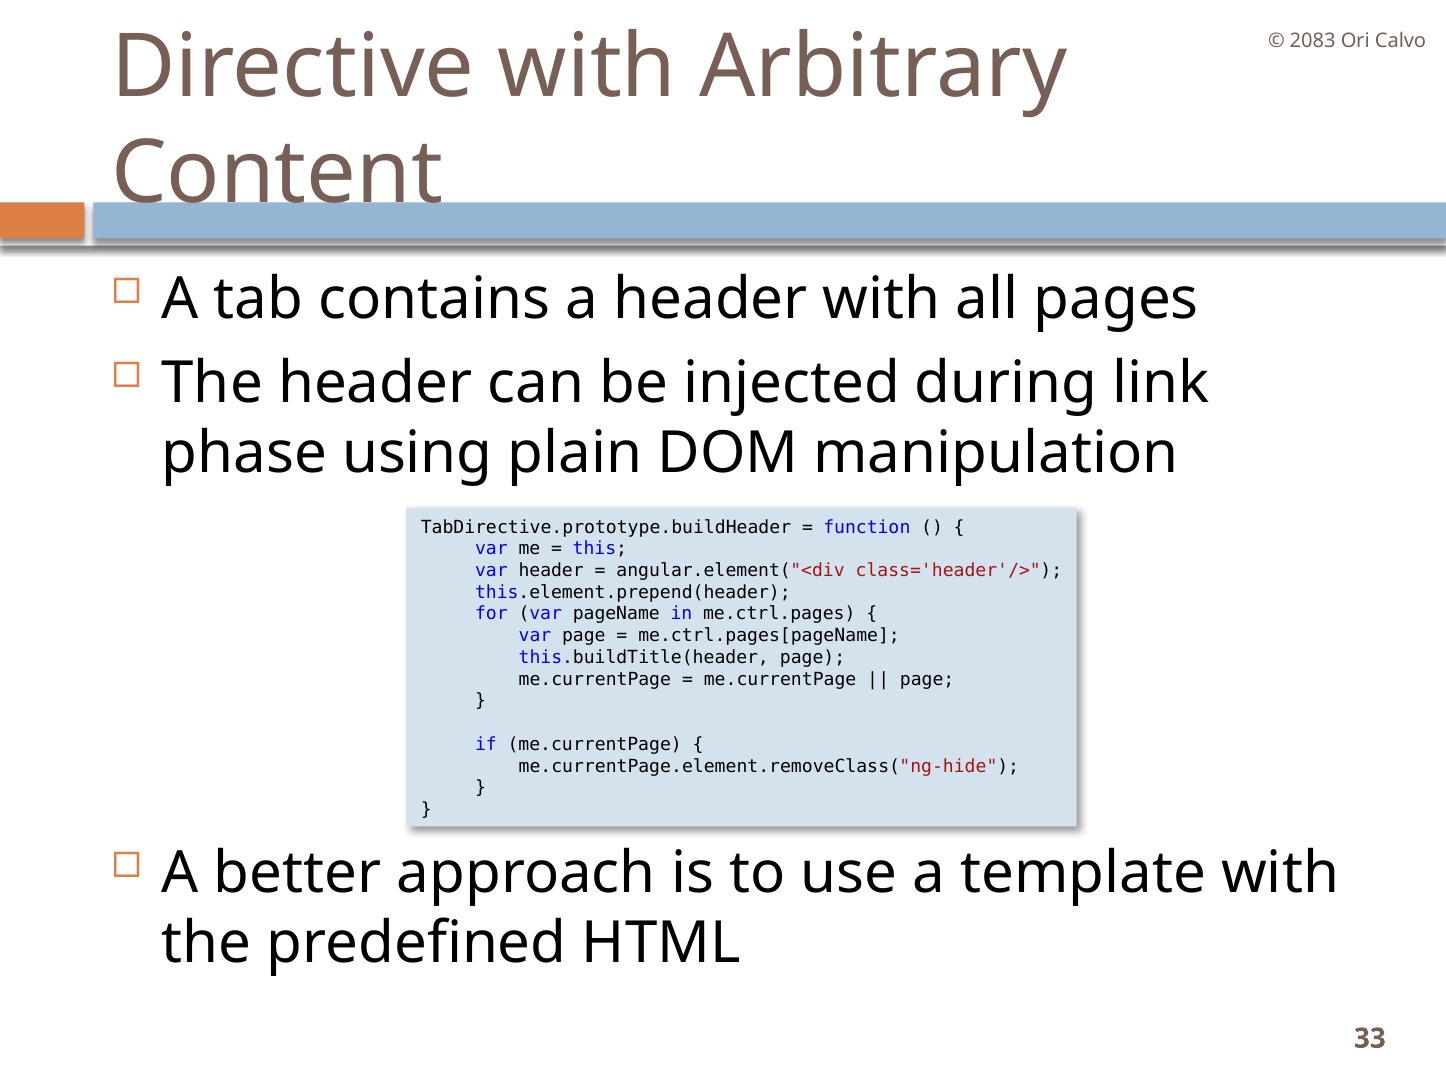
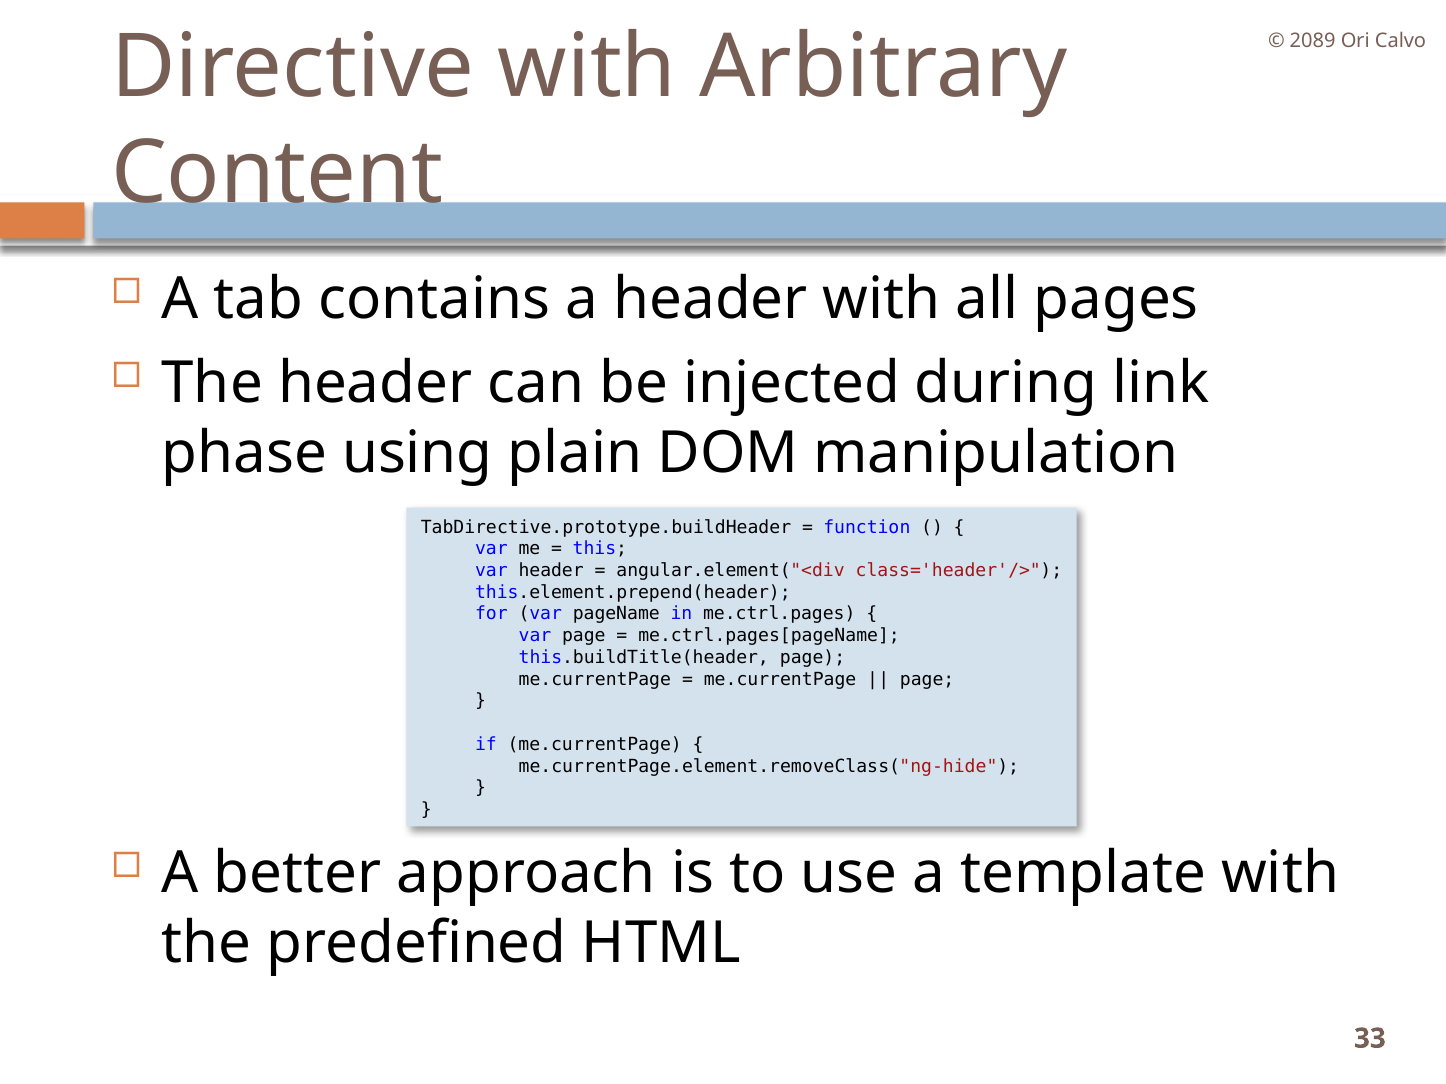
2083: 2083 -> 2089
